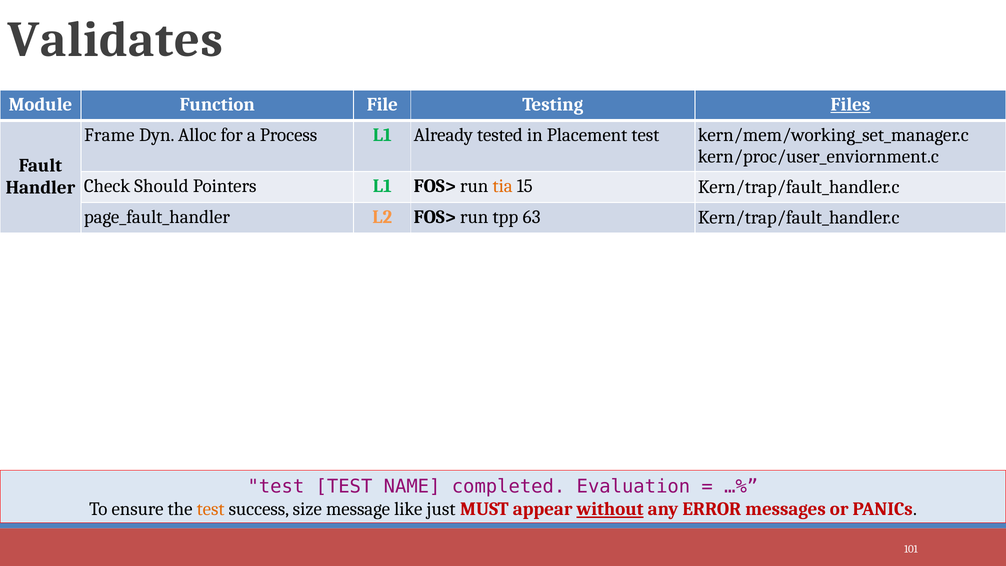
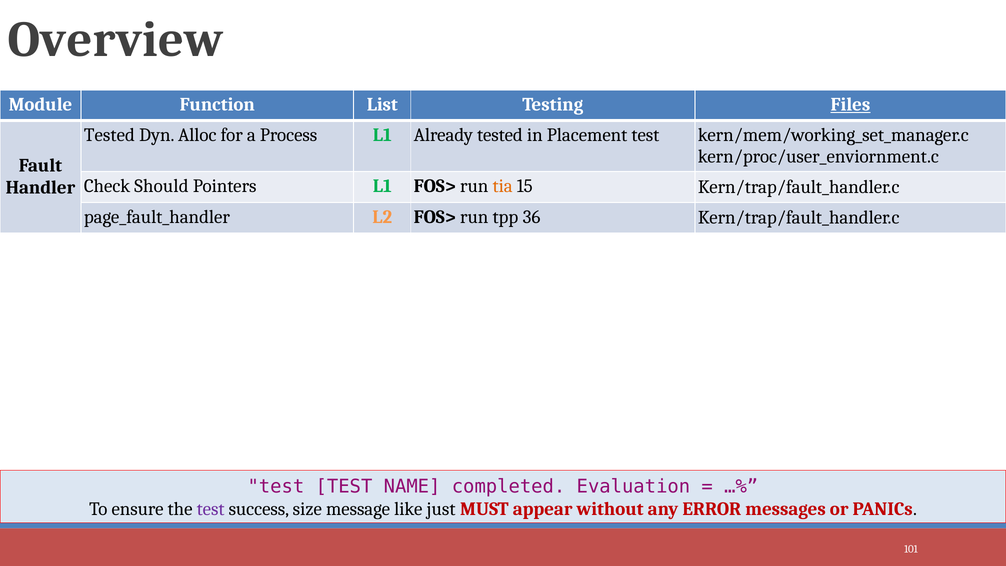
Validates: Validates -> Overview
File: File -> List
Frame at (109, 135): Frame -> Tested
63: 63 -> 36
test at (211, 509) colour: orange -> purple
without underline: present -> none
